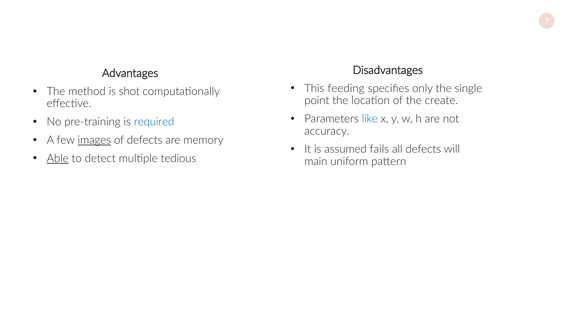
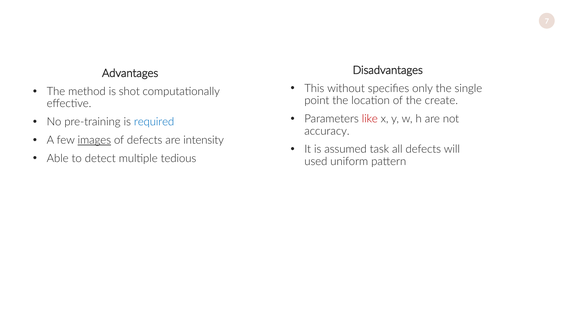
feeding: feeding -> without
like colour: blue -> red
memory: memory -> intensity
fails: fails -> task
Able underline: present -> none
main: main -> used
